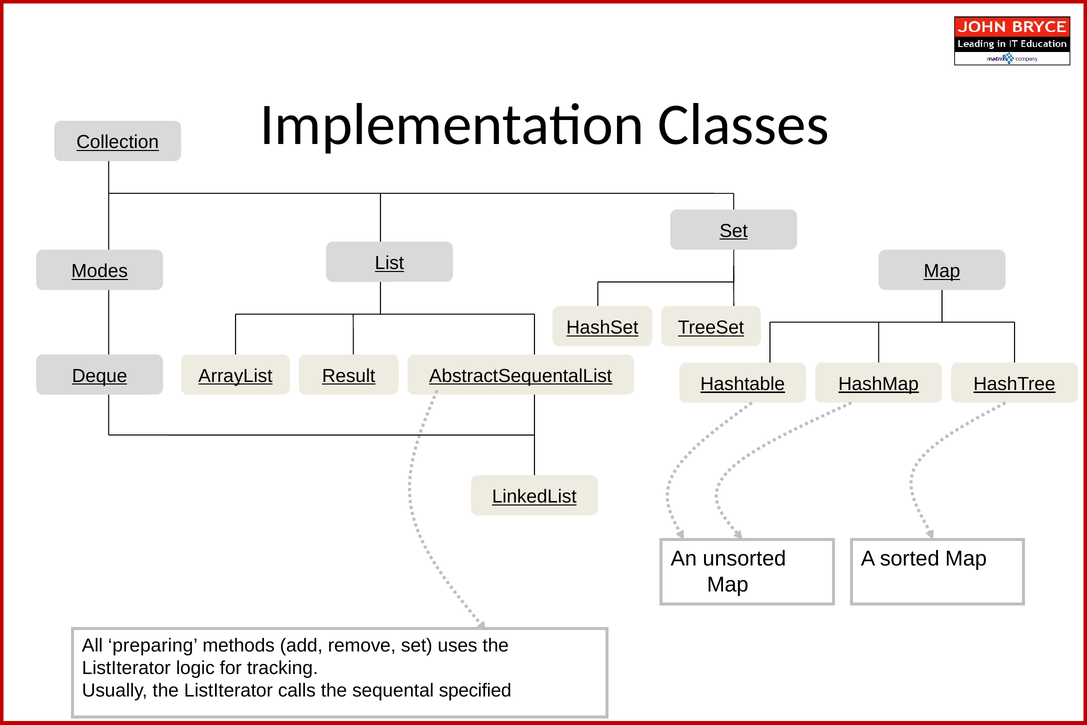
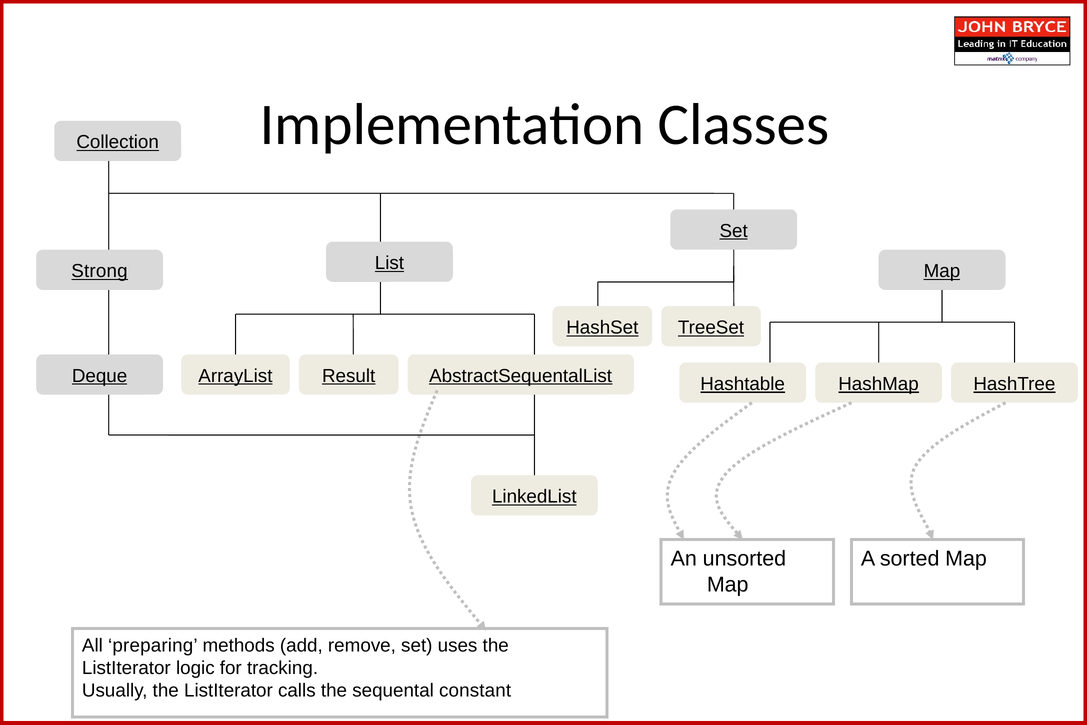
Modes: Modes -> Strong
specified: specified -> constant
